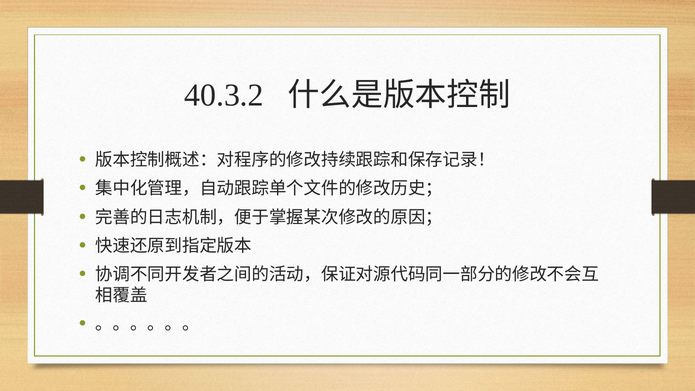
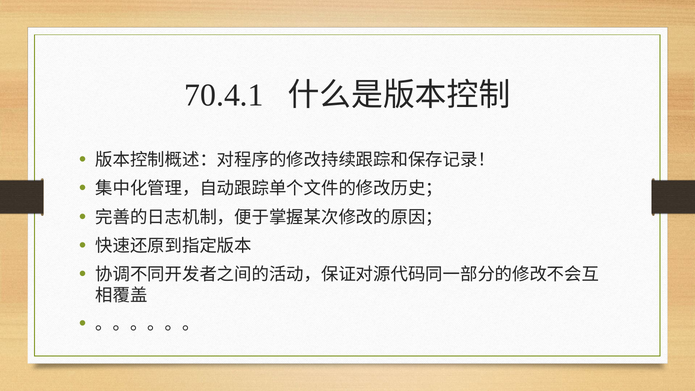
40.3.2: 40.3.2 -> 70.4.1
